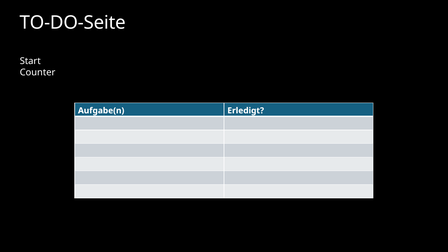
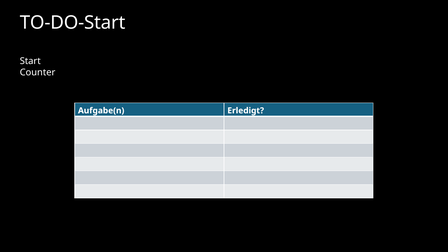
TO-DO-Seite: TO-DO-Seite -> TO-DO-Start
